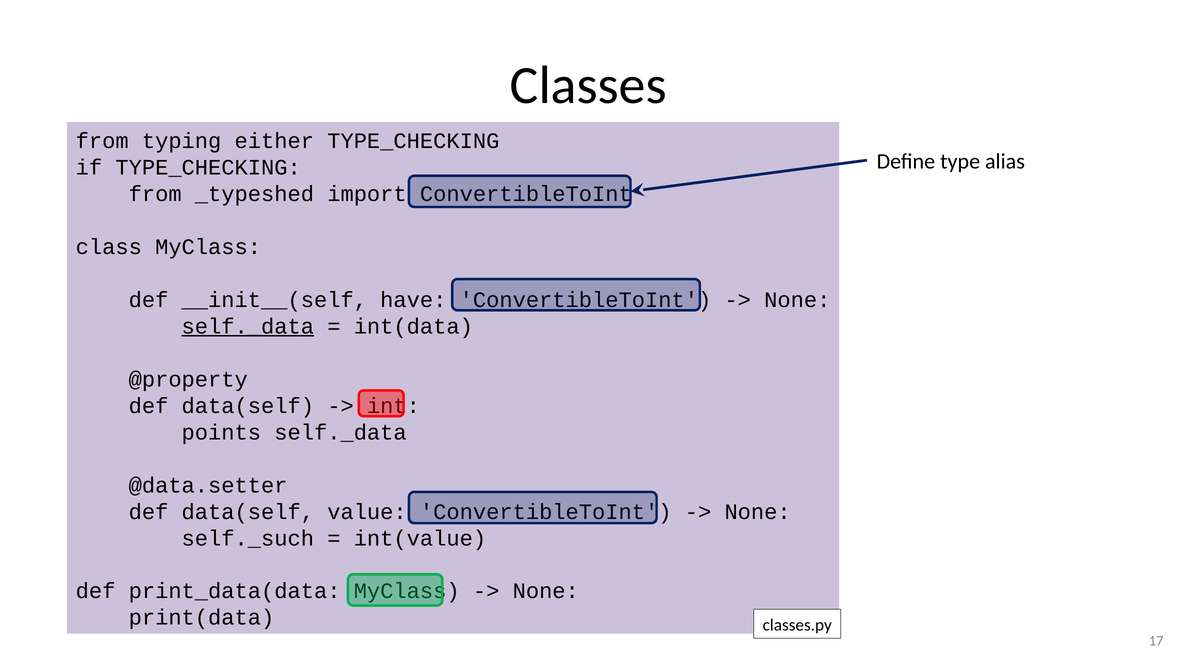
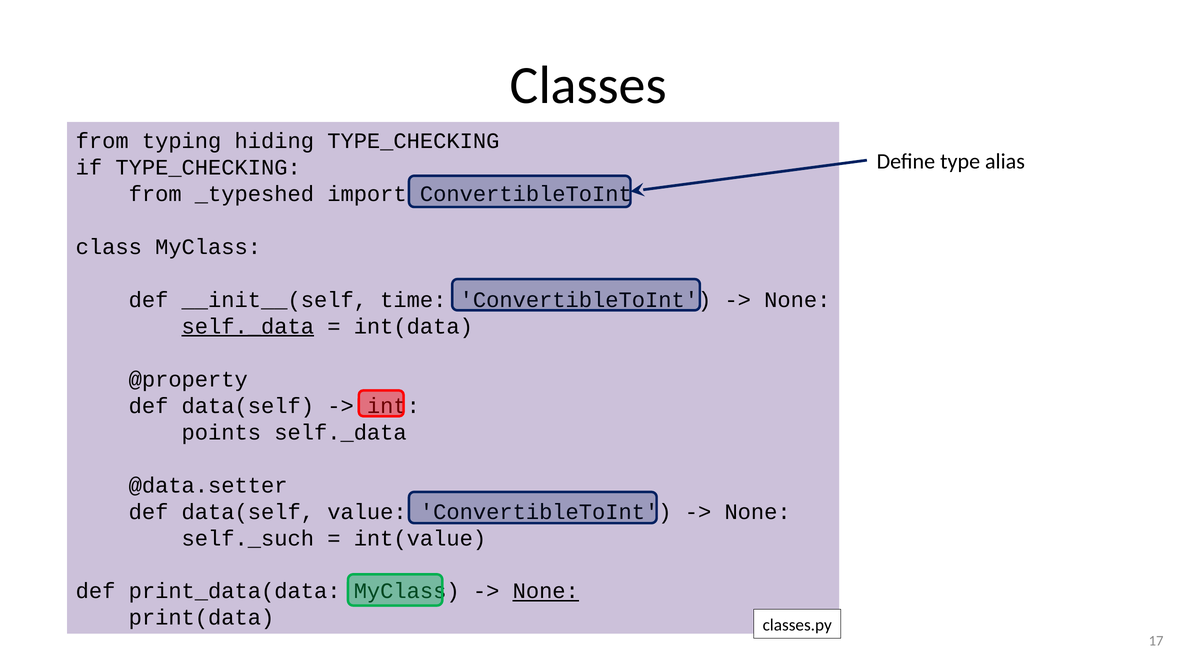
either: either -> hiding
have: have -> time
None at (546, 591) underline: none -> present
